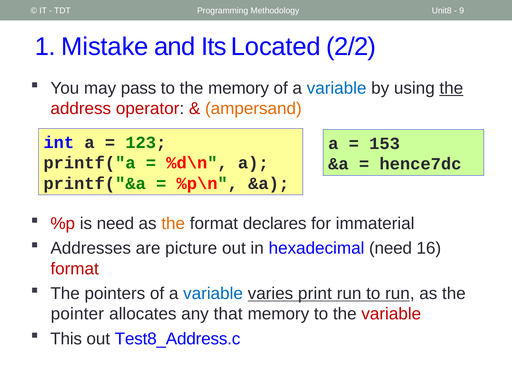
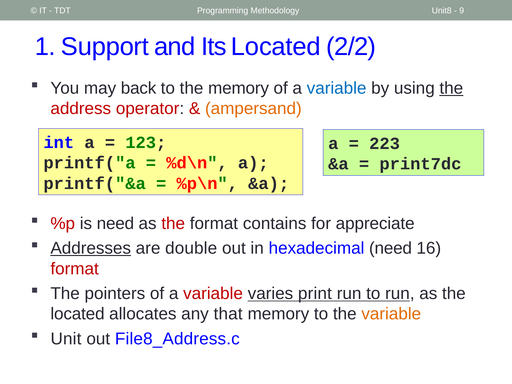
Mistake: Mistake -> Support
pass: pass -> back
153: 153 -> 223
hence7dc: hence7dc -> print7dc
the at (173, 224) colour: orange -> red
declares: declares -> contains
immaterial: immaterial -> appreciate
Addresses underline: none -> present
picture: picture -> double
variable at (213, 294) colour: blue -> red
pointer at (77, 314): pointer -> located
variable at (391, 314) colour: red -> orange
This: This -> Unit
Test8_Address.c: Test8_Address.c -> File8_Address.c
